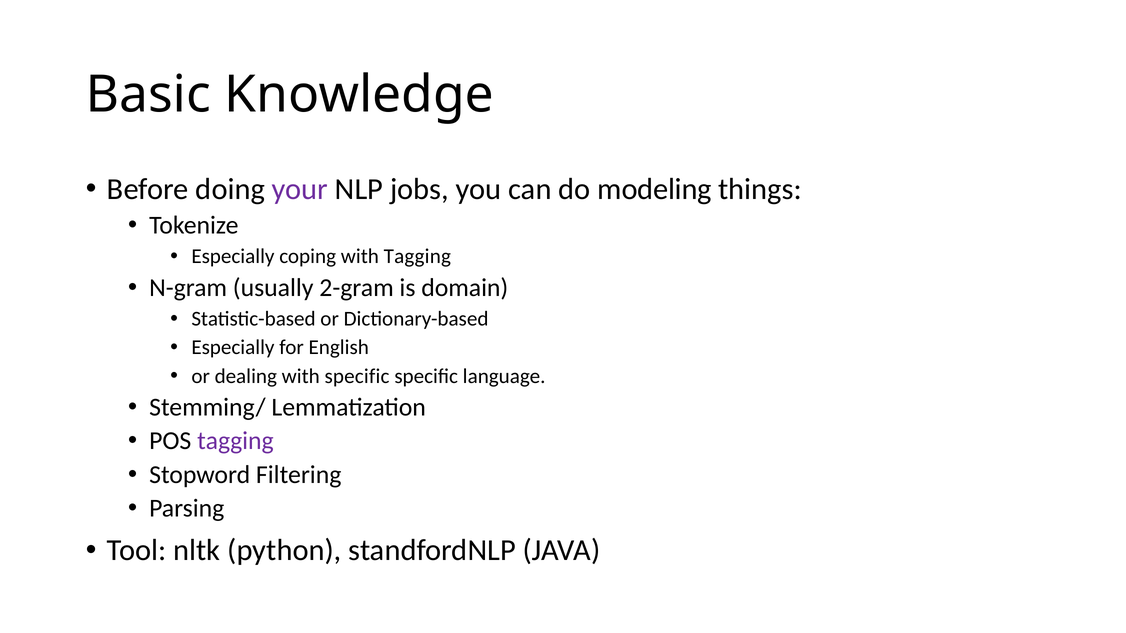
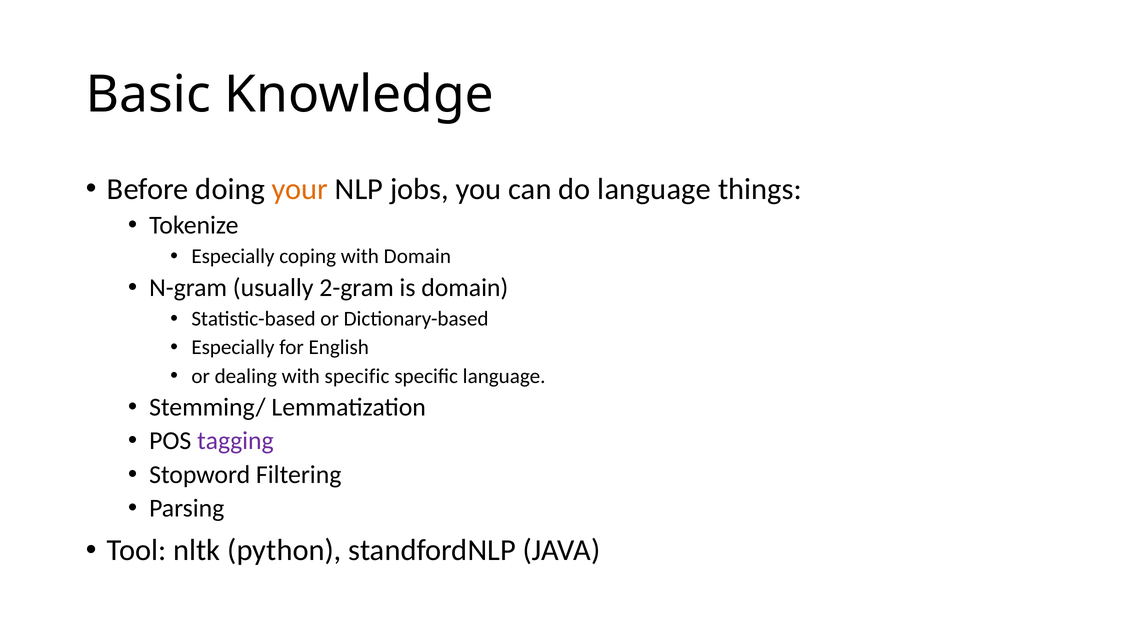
your colour: purple -> orange
do modeling: modeling -> language
with Tagging: Tagging -> Domain
